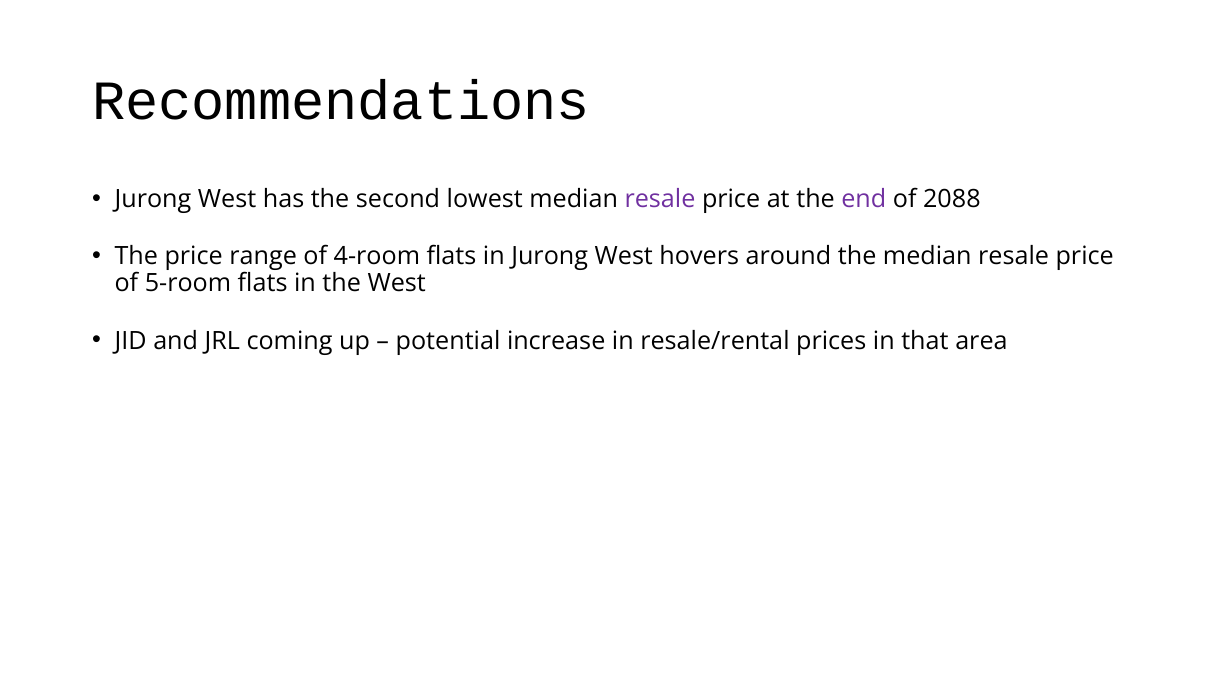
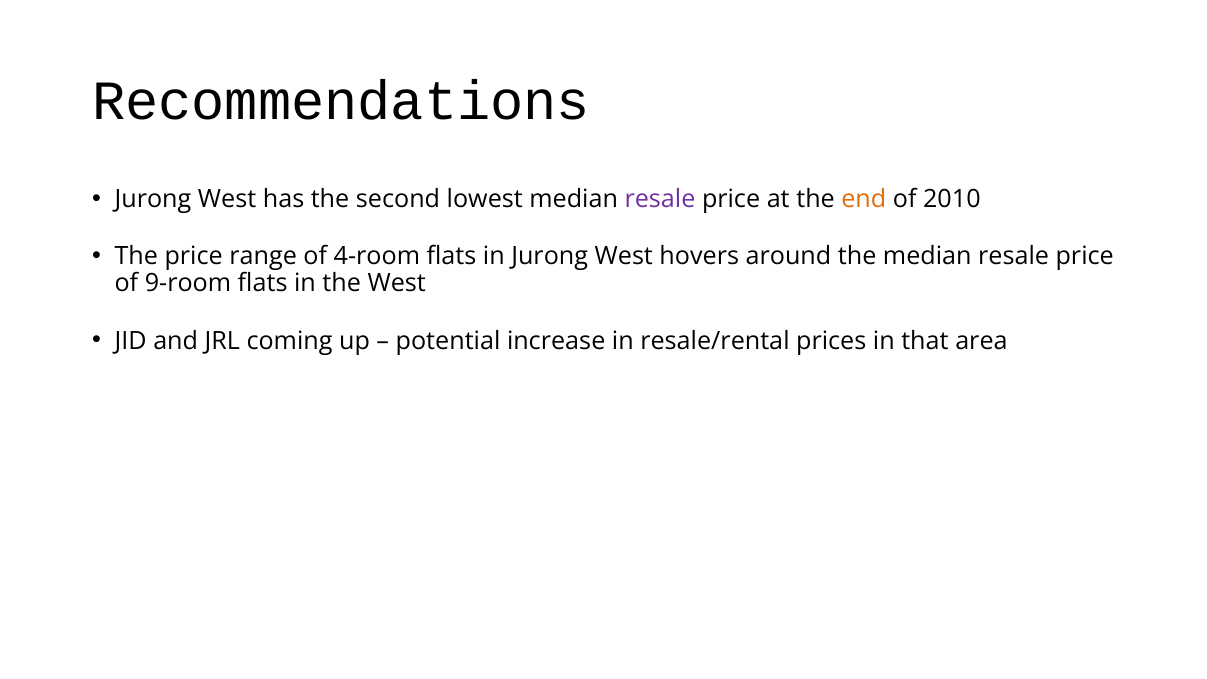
end colour: purple -> orange
2088: 2088 -> 2010
5-room: 5-room -> 9-room
